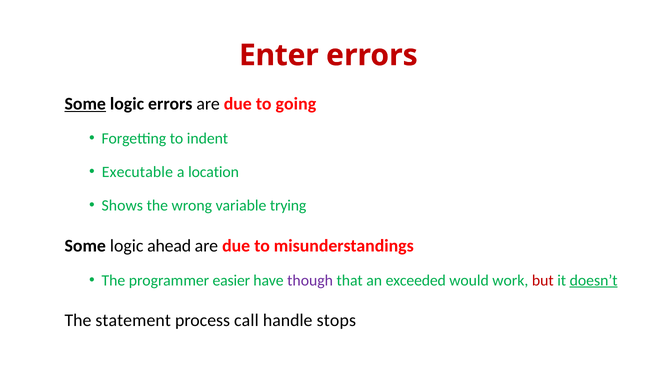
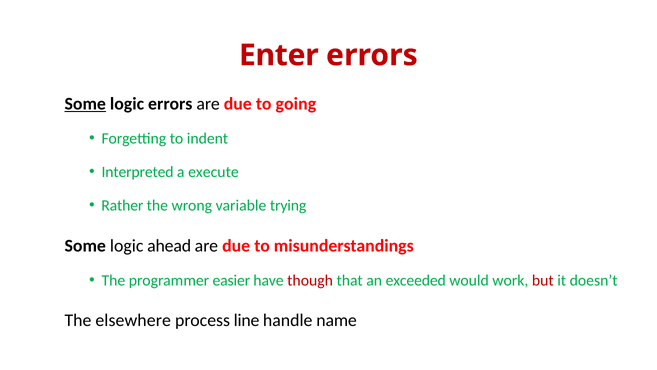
Executable: Executable -> Interpreted
location: location -> execute
Shows: Shows -> Rather
though colour: purple -> red
doesn’t underline: present -> none
statement: statement -> elsewhere
call: call -> line
stops: stops -> name
